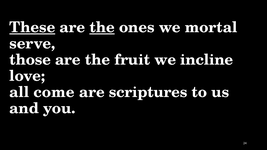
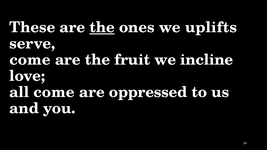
These underline: present -> none
mortal: mortal -> uplifts
those at (30, 60): those -> come
scriptures: scriptures -> oppressed
